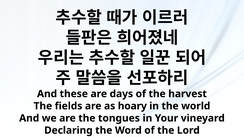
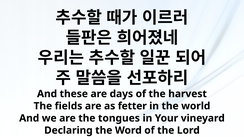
hoary: hoary -> fetter
